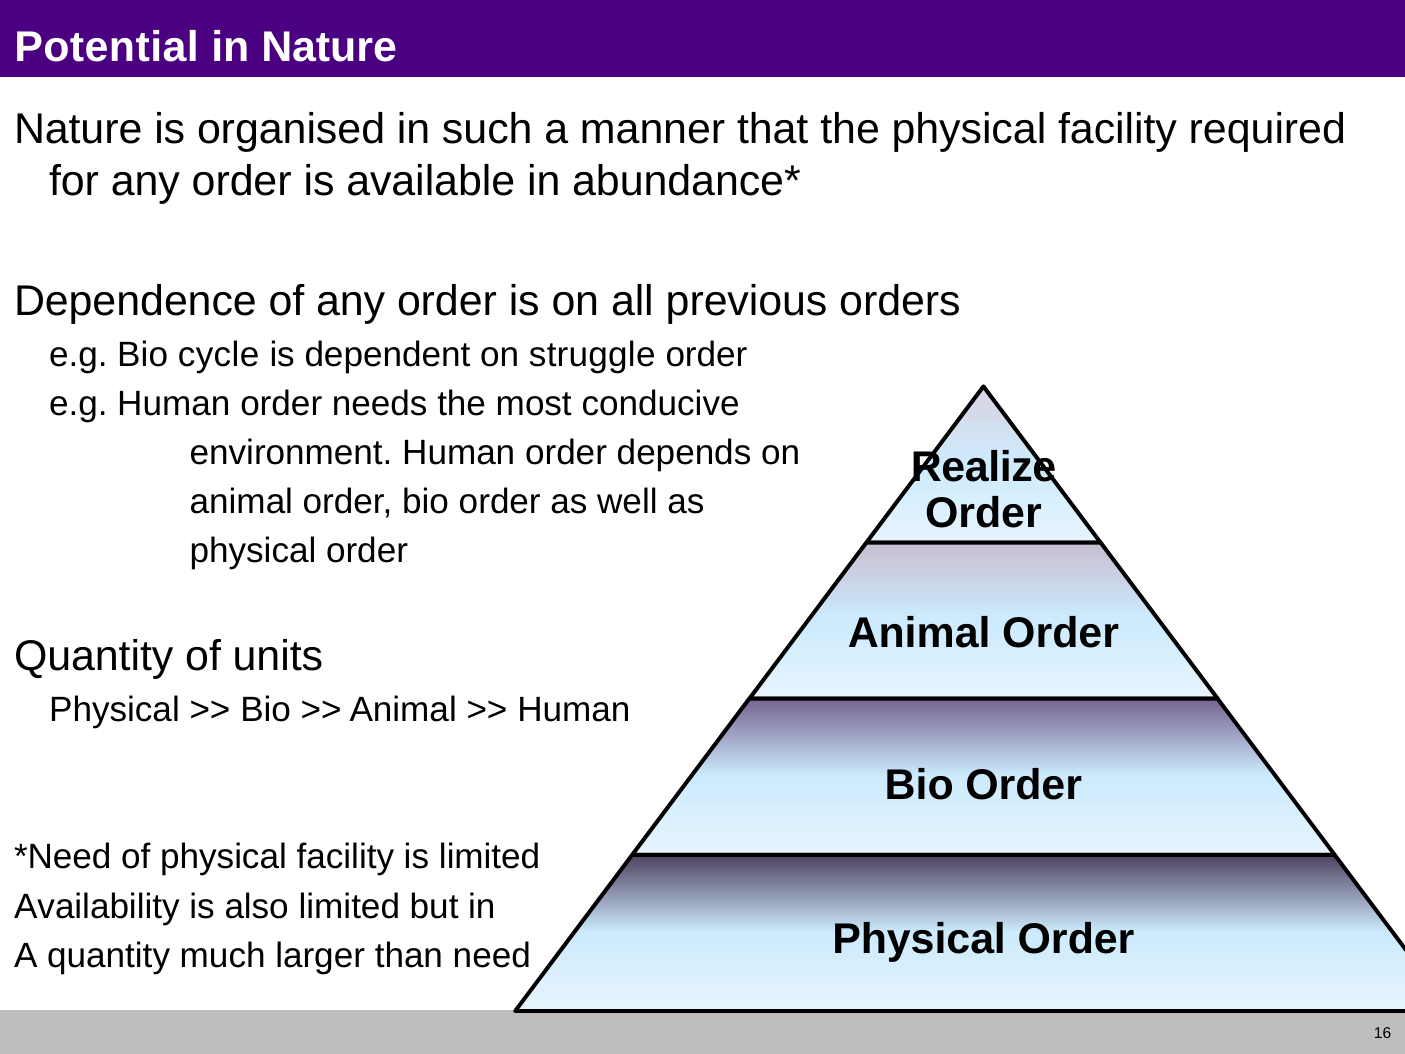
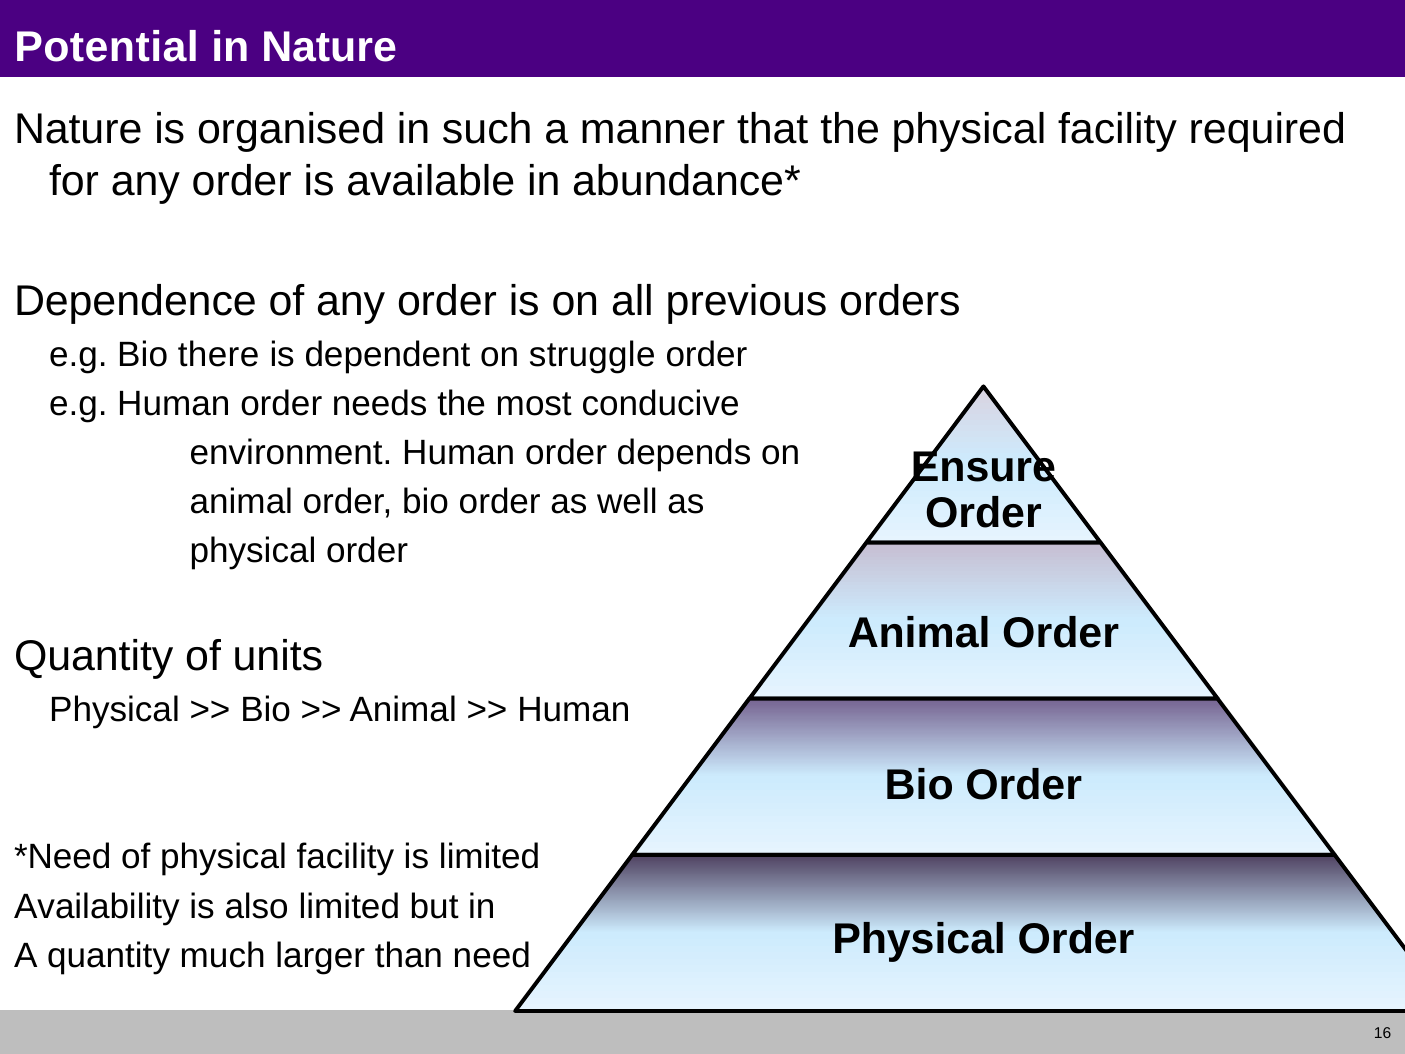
cycle: cycle -> there
Realize: Realize -> Ensure
